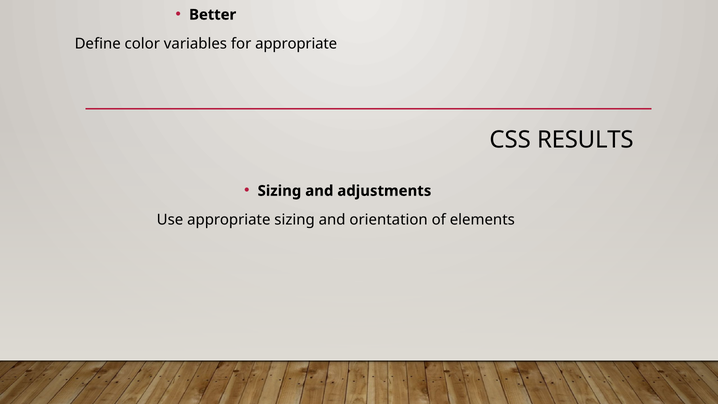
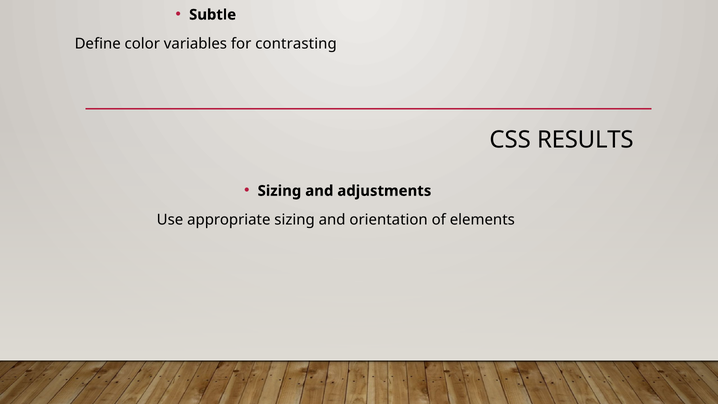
Better: Better -> Subtle
for appropriate: appropriate -> contrasting
